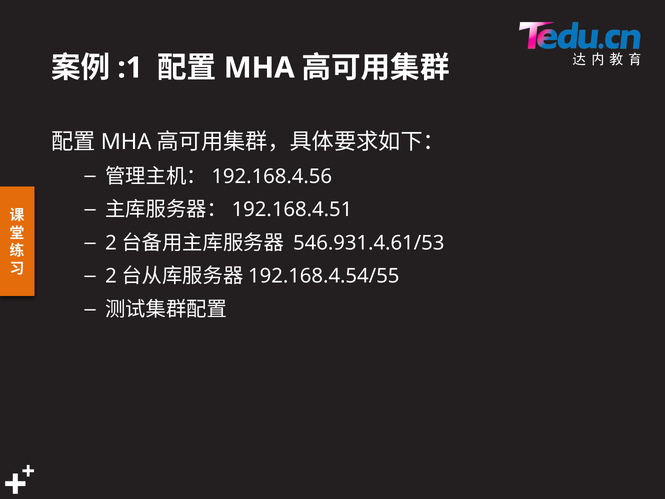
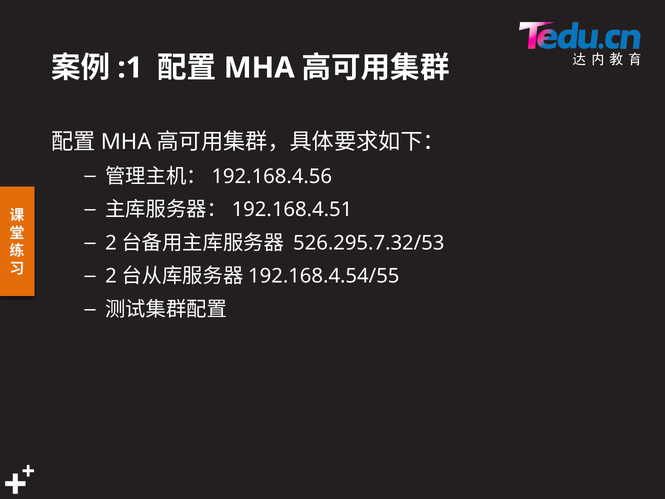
546.931.4.61/53: 546.931.4.61/53 -> 526.295.7.32/53
